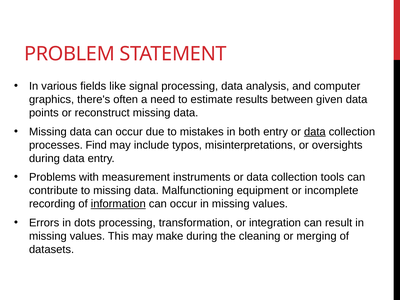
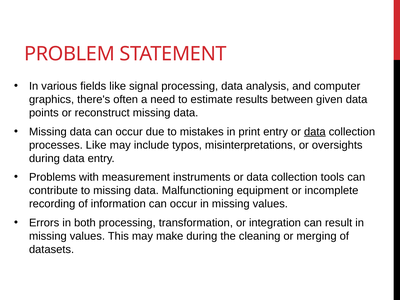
both: both -> print
processes Find: Find -> Like
information underline: present -> none
dots: dots -> both
